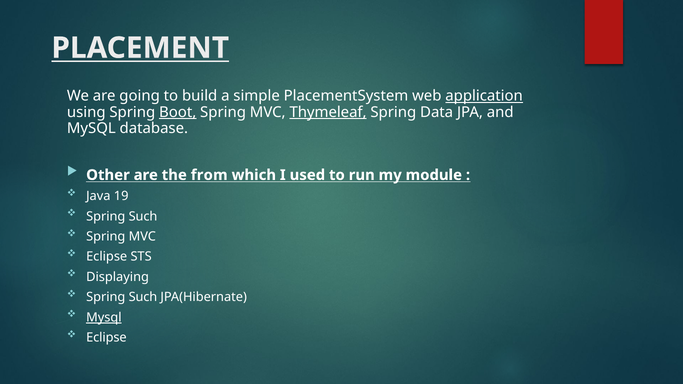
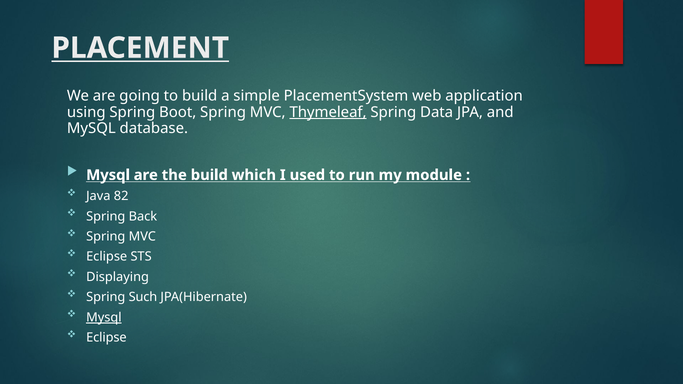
application underline: present -> none
Boot underline: present -> none
Other at (108, 175): Other -> Mysql
the from: from -> build
19: 19 -> 82
Such at (143, 216): Such -> Back
